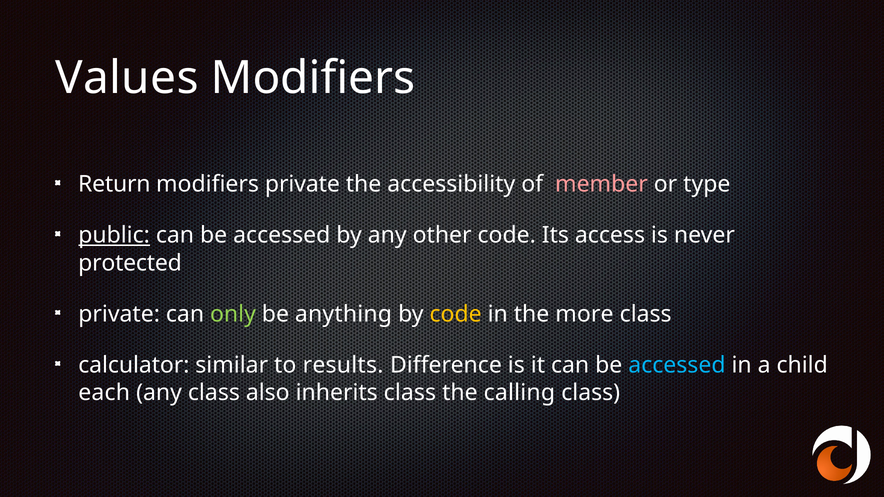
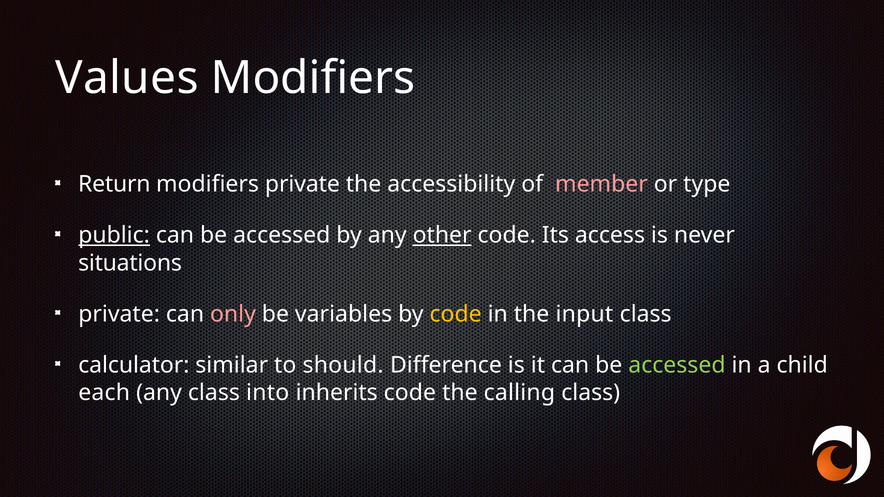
other underline: none -> present
protected: protected -> situations
only colour: light green -> pink
anything: anything -> variables
more: more -> input
results: results -> should
accessed at (677, 365) colour: light blue -> light green
also: also -> into
inherits class: class -> code
